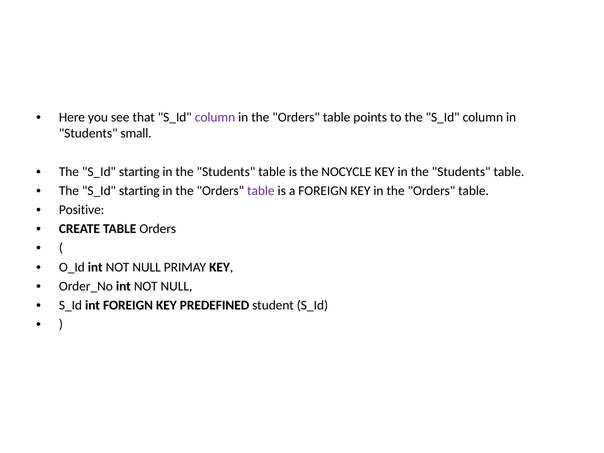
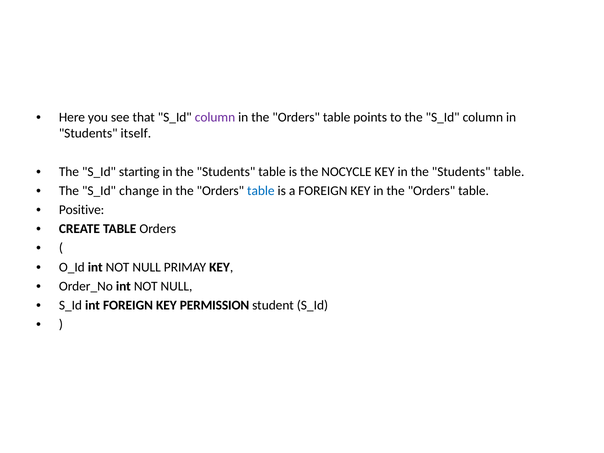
small: small -> itself
starting at (139, 191): starting -> change
table at (261, 191) colour: purple -> blue
PREDEFINED: PREDEFINED -> PERMISSION
